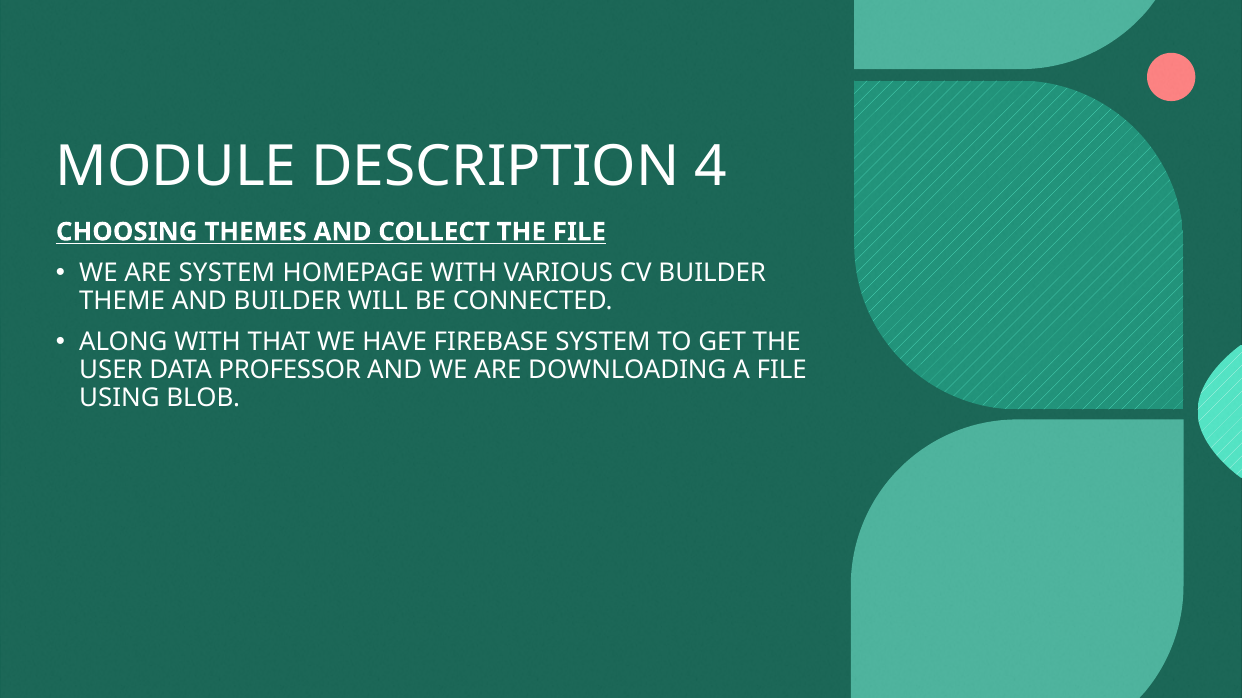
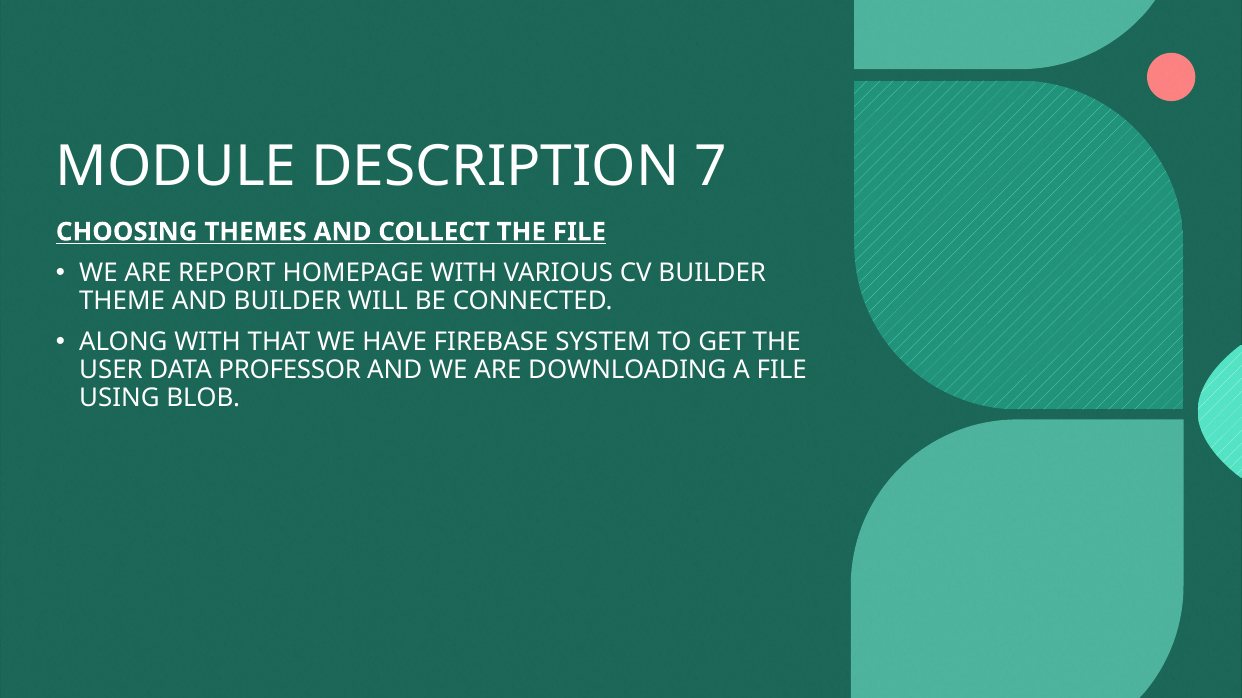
4: 4 -> 7
ARE SYSTEM: SYSTEM -> REPORT
